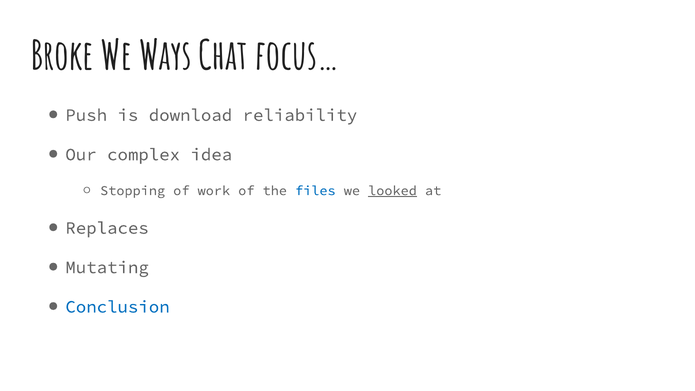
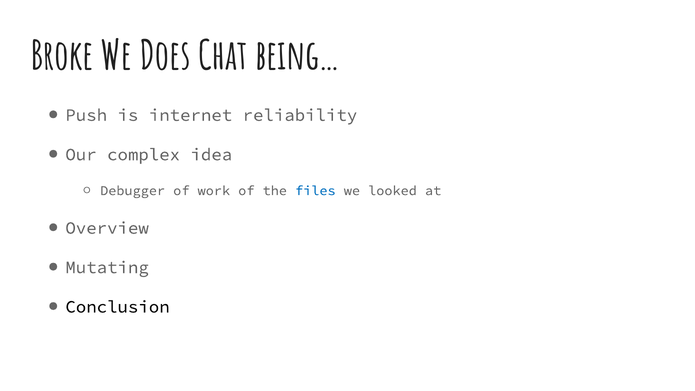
Ways: Ways -> Does
focus…: focus… -> being…
download: download -> internet
Stopping: Stopping -> Debugger
looked underline: present -> none
Replaces: Replaces -> Overview
Conclusion colour: blue -> black
